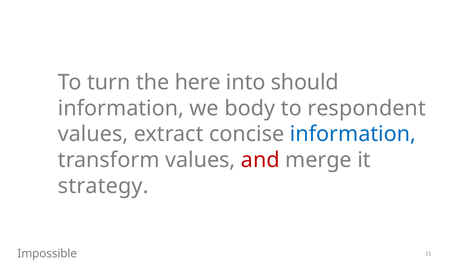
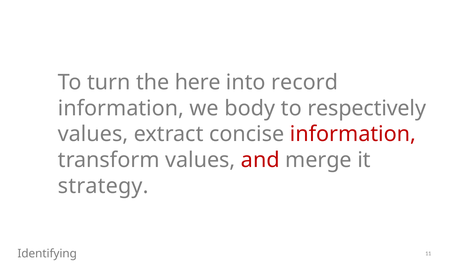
should: should -> record
respondent: respondent -> respectively
information at (353, 134) colour: blue -> red
Impossible: Impossible -> Identifying
